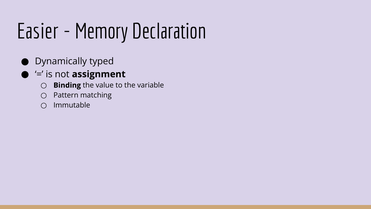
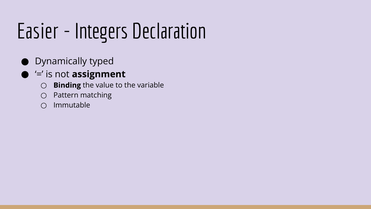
Memory: Memory -> Integers
